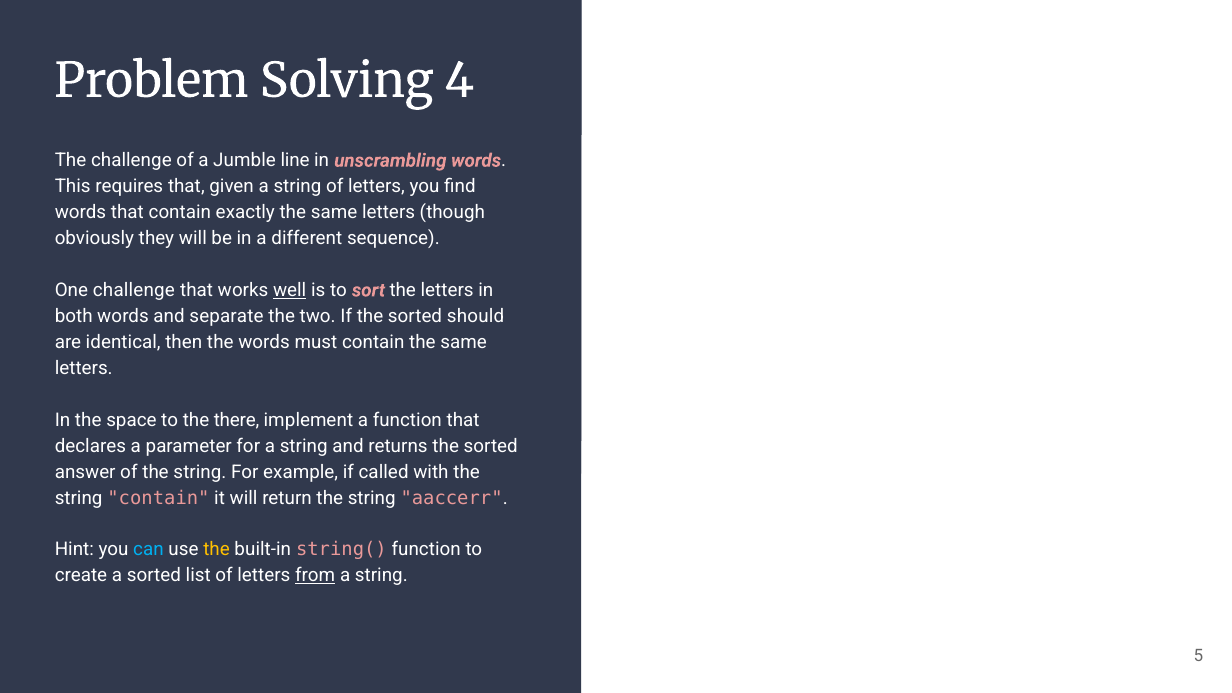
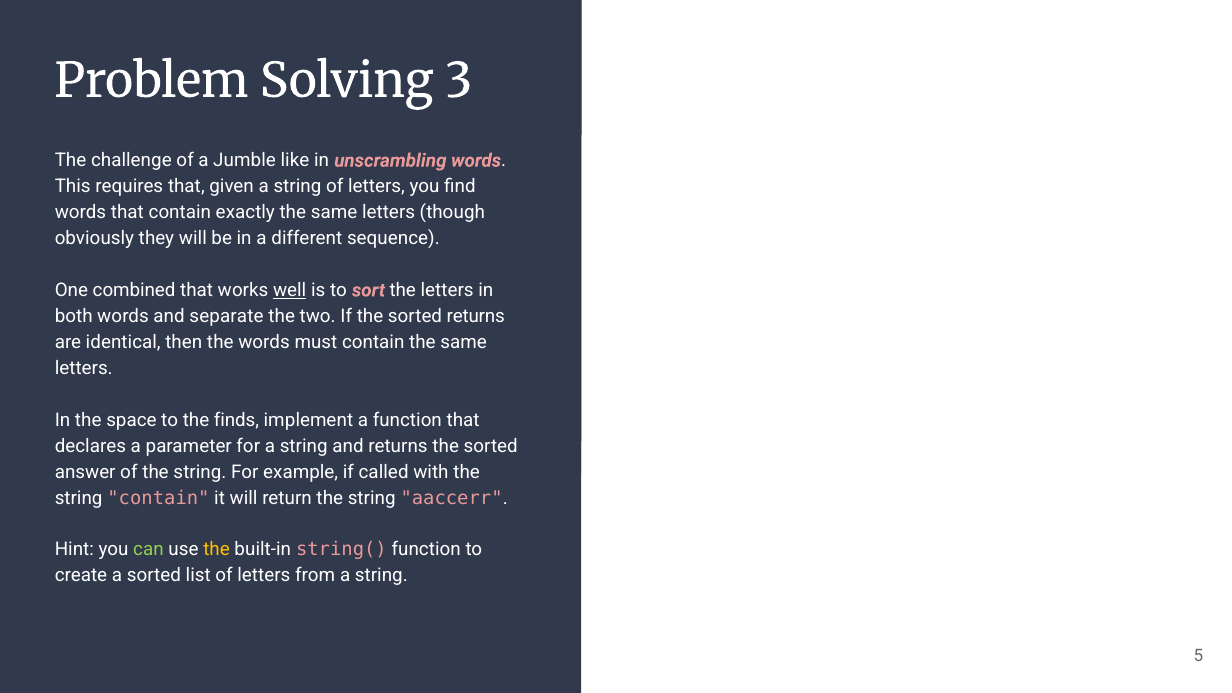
4: 4 -> 3
line: line -> like
One challenge: challenge -> combined
sorted should: should -> returns
there: there -> finds
can colour: light blue -> light green
from underline: present -> none
